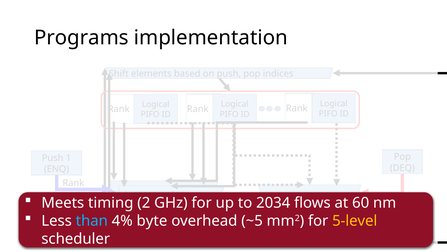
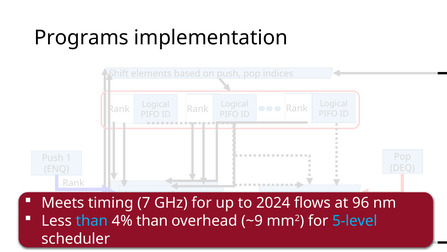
timing 2: 2 -> 7
2034: 2034 -> 2024
60: 60 -> 96
4% byte: byte -> than
~5: ~5 -> ~9
5-level colour: yellow -> light blue
